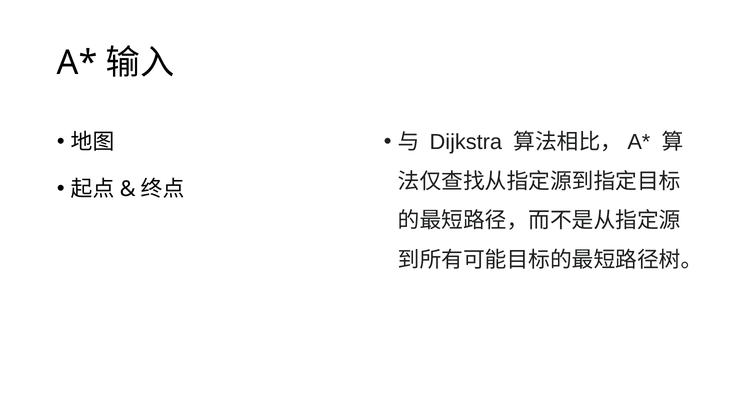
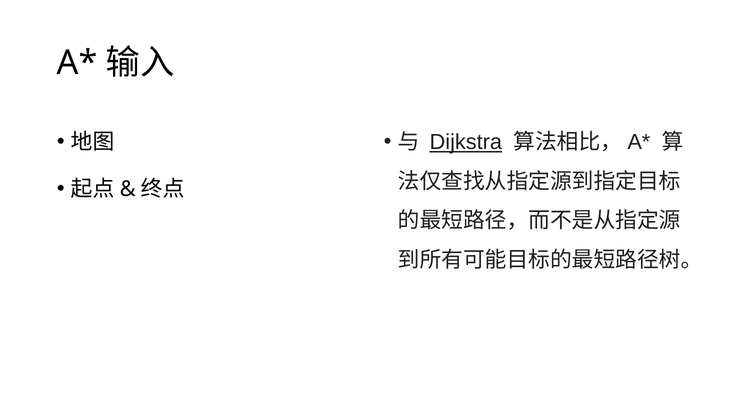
Dijkstra underline: none -> present
